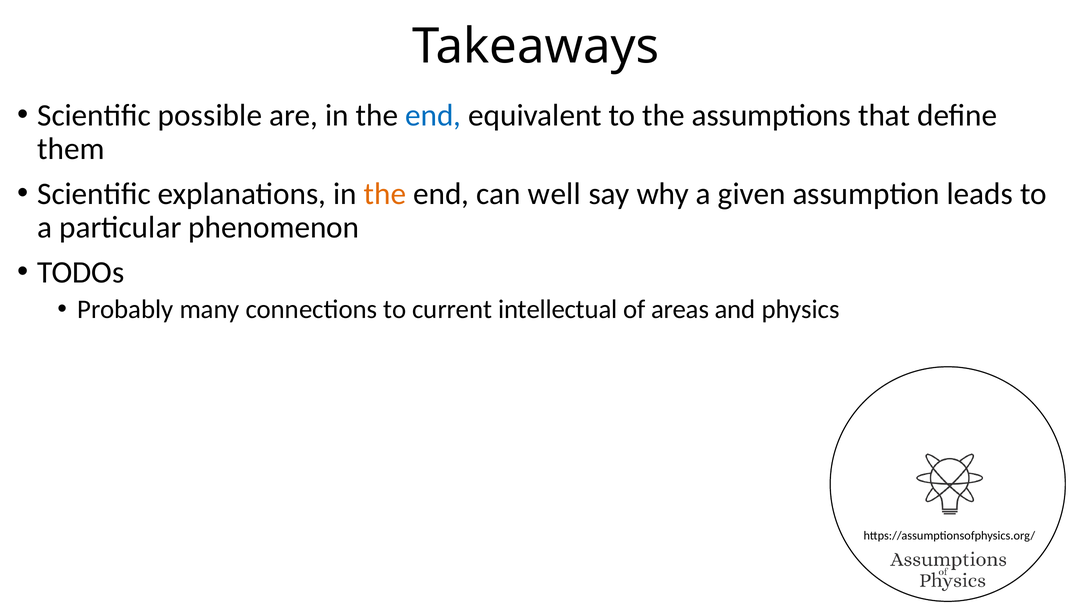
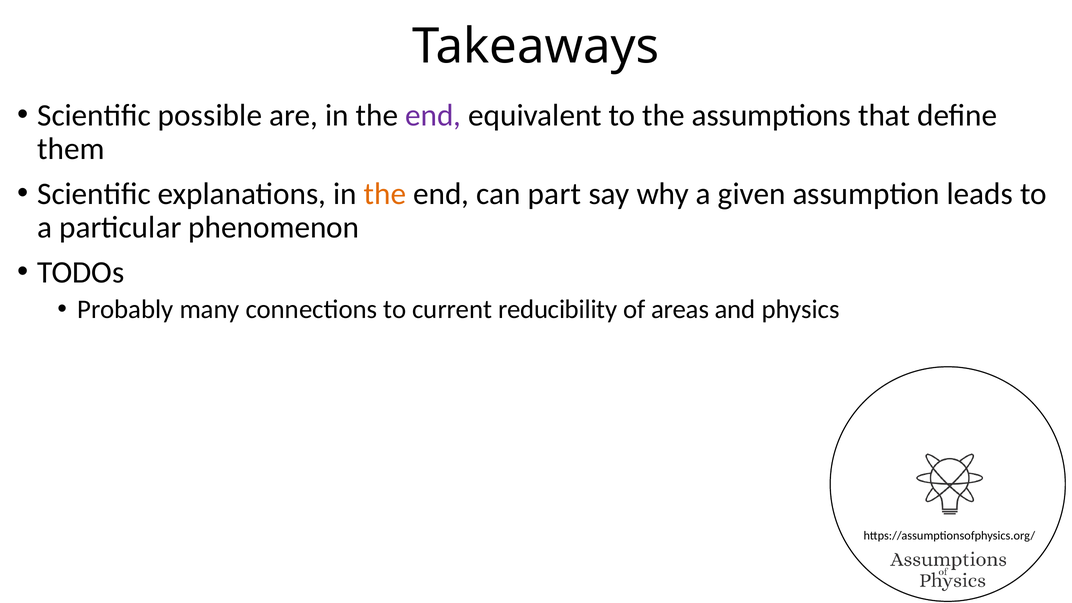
end at (433, 115) colour: blue -> purple
well: well -> part
intellectual: intellectual -> reducibility
